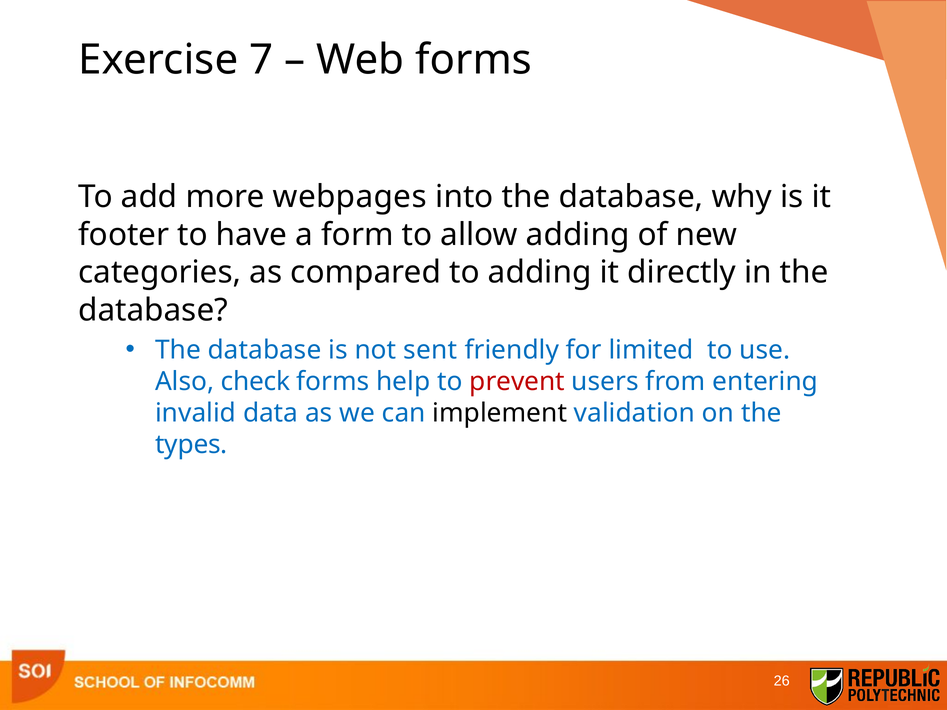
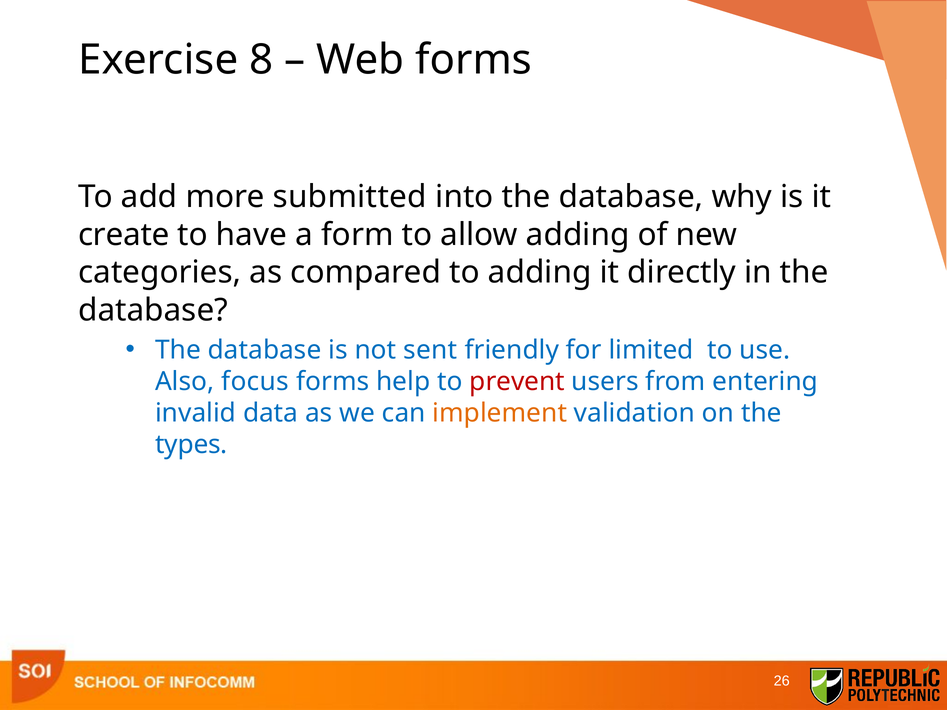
7: 7 -> 8
webpages: webpages -> submitted
footer: footer -> create
check: check -> focus
implement colour: black -> orange
